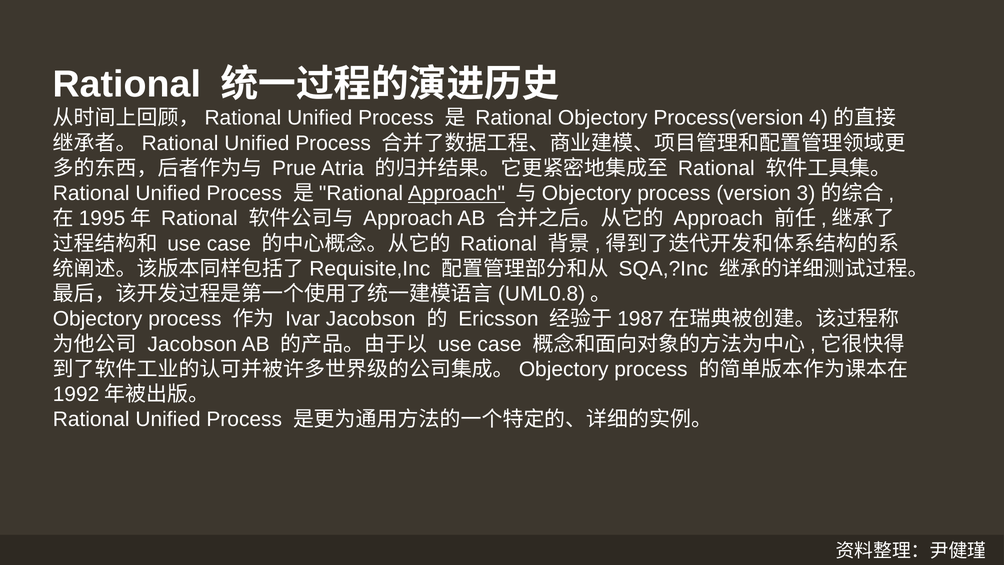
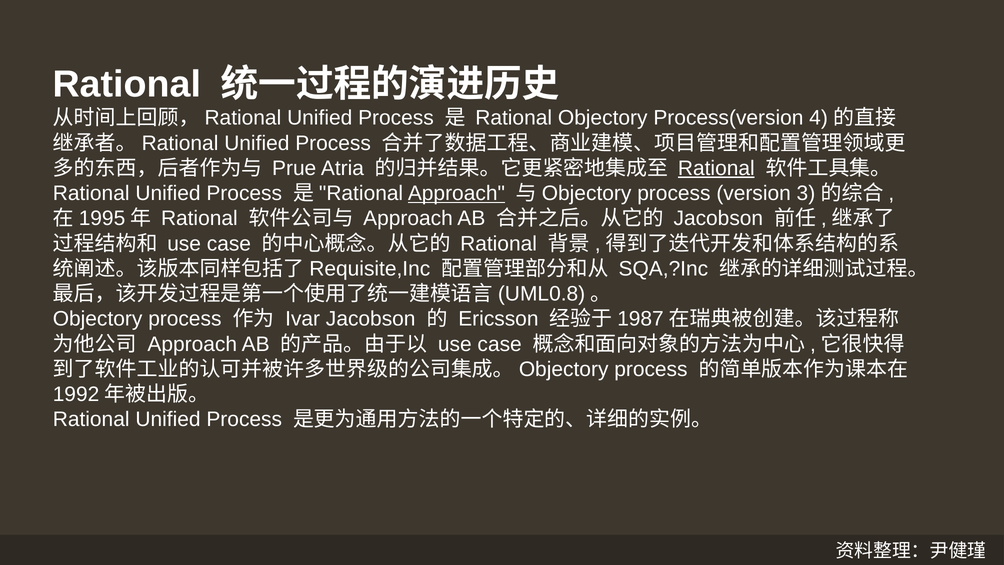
Rational at (716, 168) underline: none -> present
Approach at (718, 218): Approach -> Jacobson
Jacobson at (192, 344): Jacobson -> Approach
